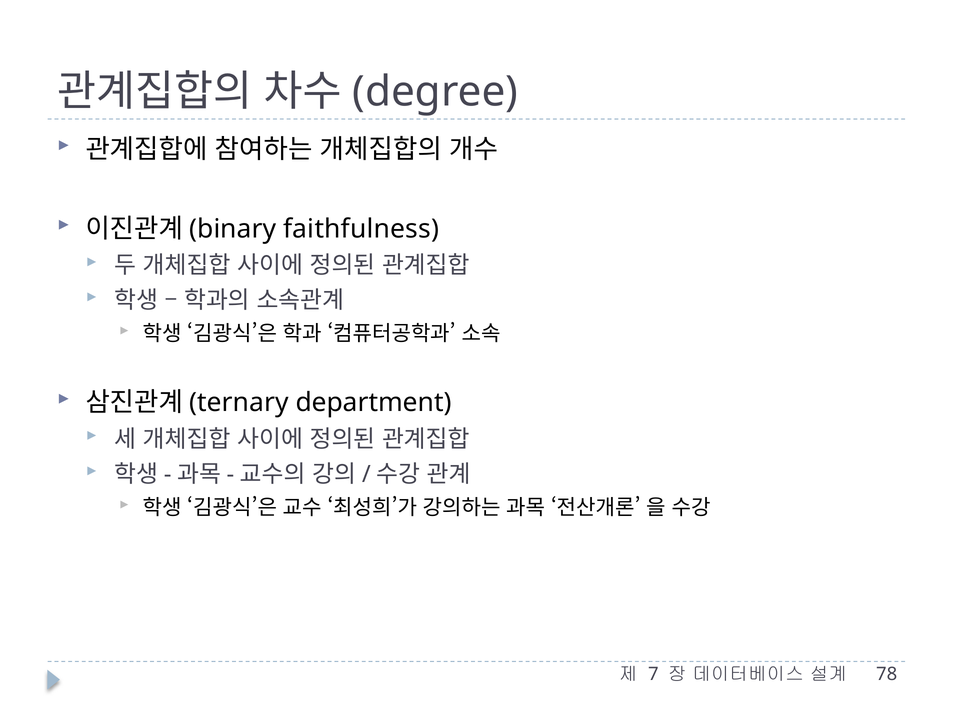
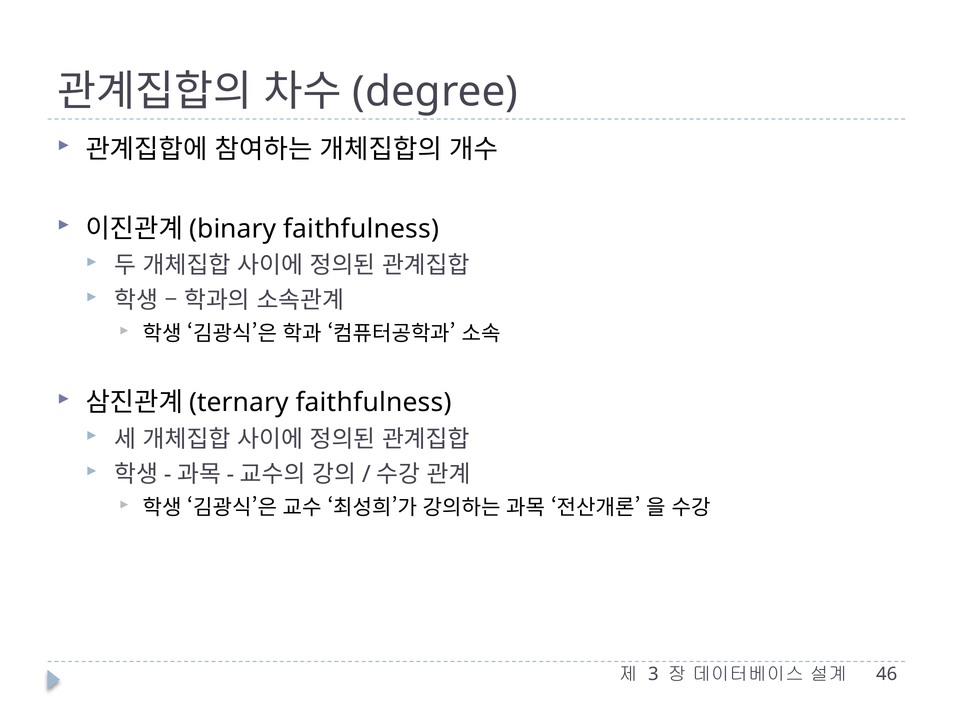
department at (374, 403): department -> faithfulness
7: 7 -> 3
78: 78 -> 46
